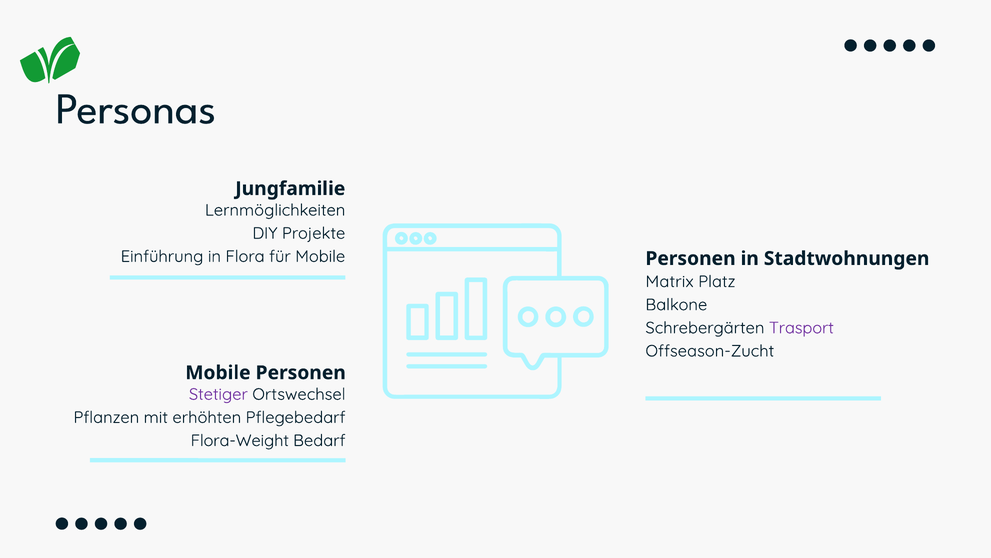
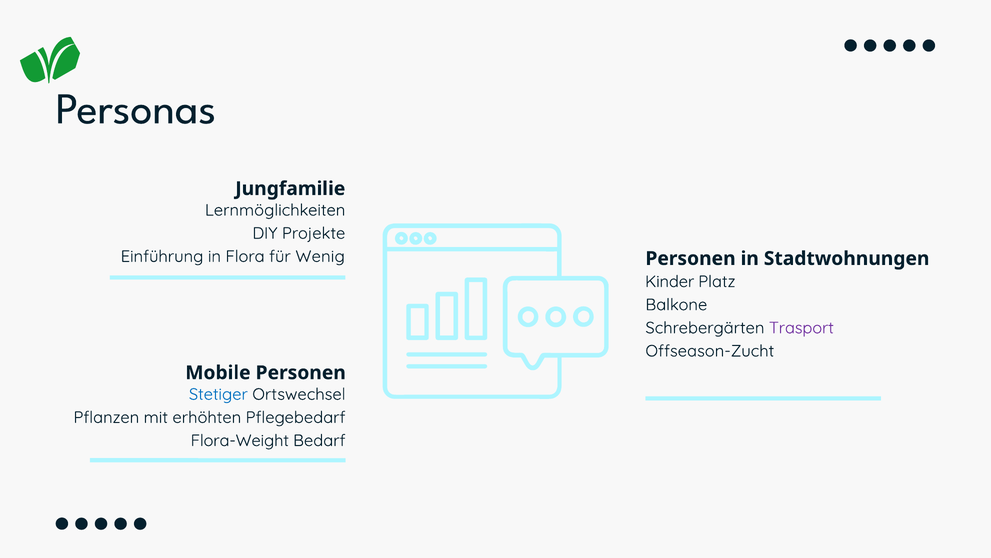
für Mobile: Mobile -> Wenig
Matrix: Matrix -> Kinder
Stetiger colour: purple -> blue
